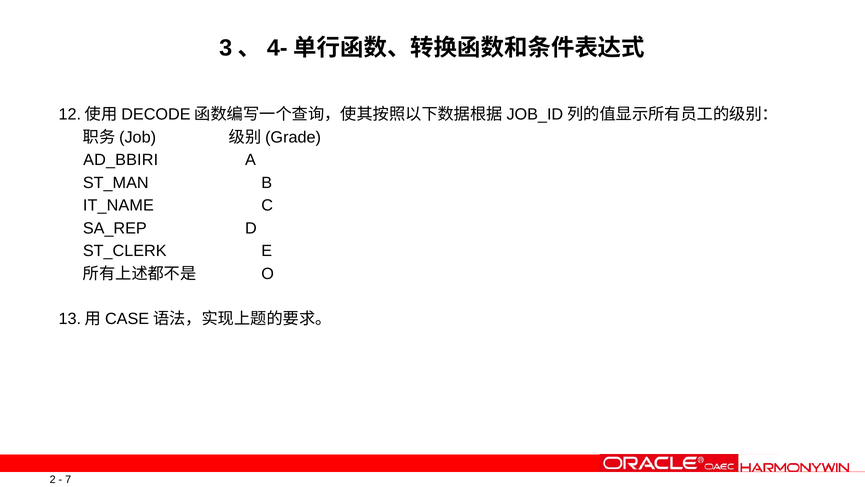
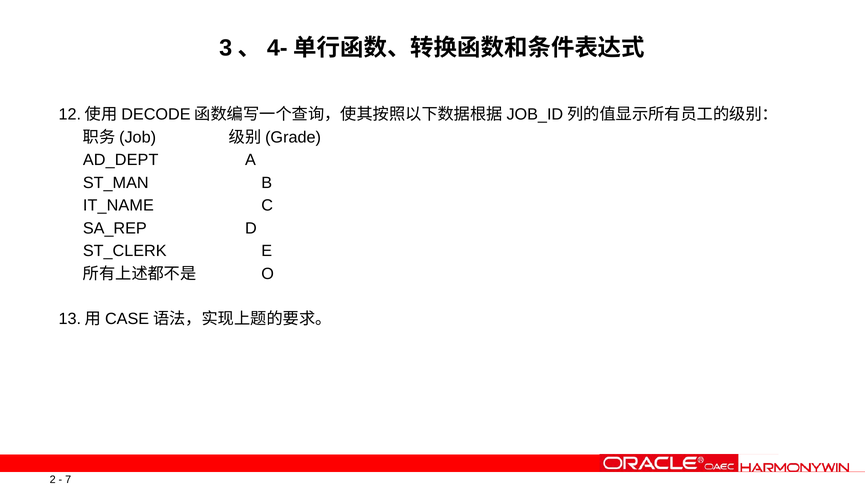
AD_BBIRI: AD_BBIRI -> AD_DEPT
